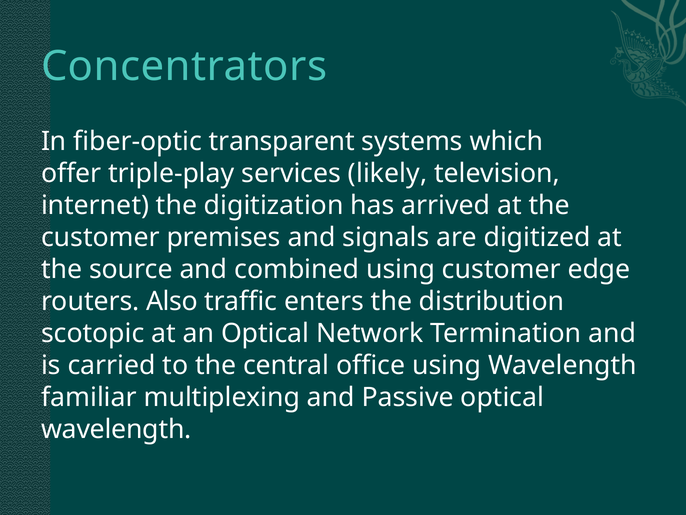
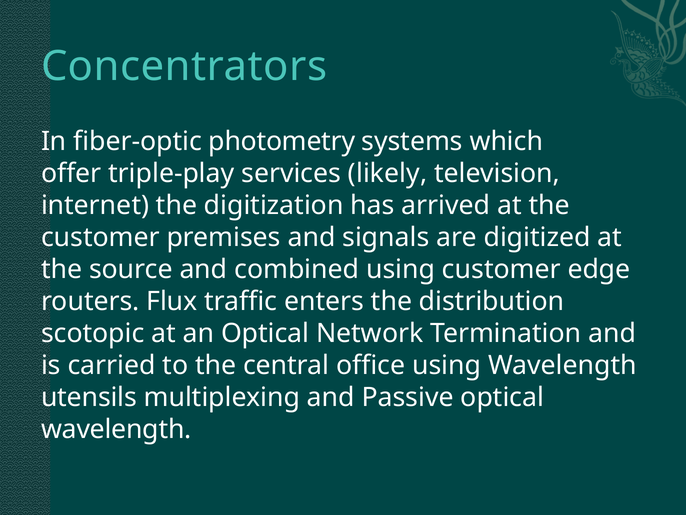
transparent: transparent -> photometry
Also: Also -> Flux
familiar: familiar -> utensils
